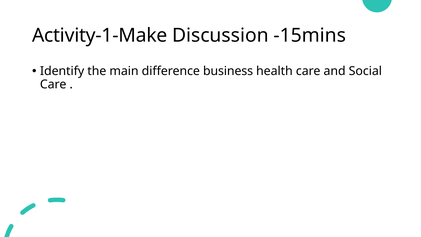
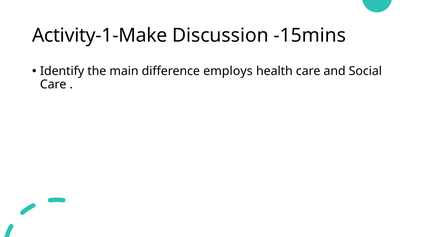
business: business -> employs
